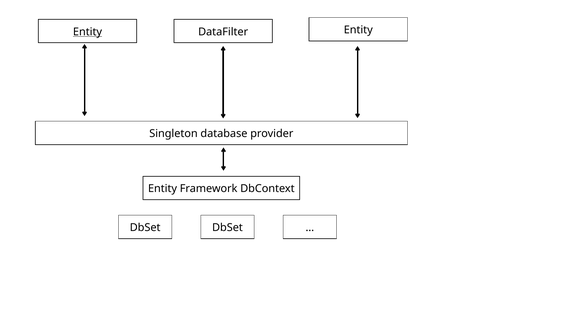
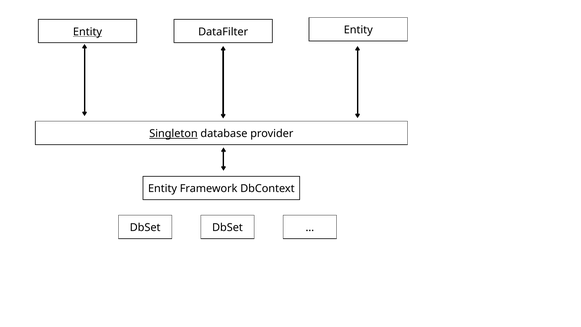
Singleton underline: none -> present
